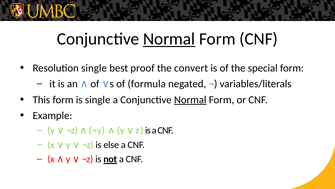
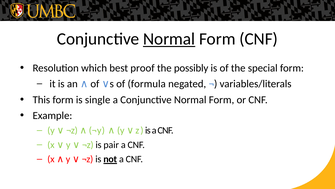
Resolution single: single -> which
convert: convert -> possibly
Normal at (190, 99) underline: present -> none
else: else -> pair
